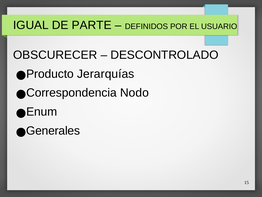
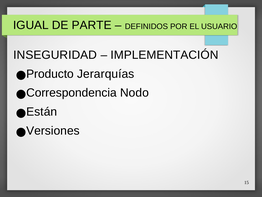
OBSCURECER: OBSCURECER -> INSEGURIDAD
DESCONTROLADO: DESCONTROLADO -> IMPLEMENTACIÓN
Enum: Enum -> Están
Generales: Generales -> Versiones
